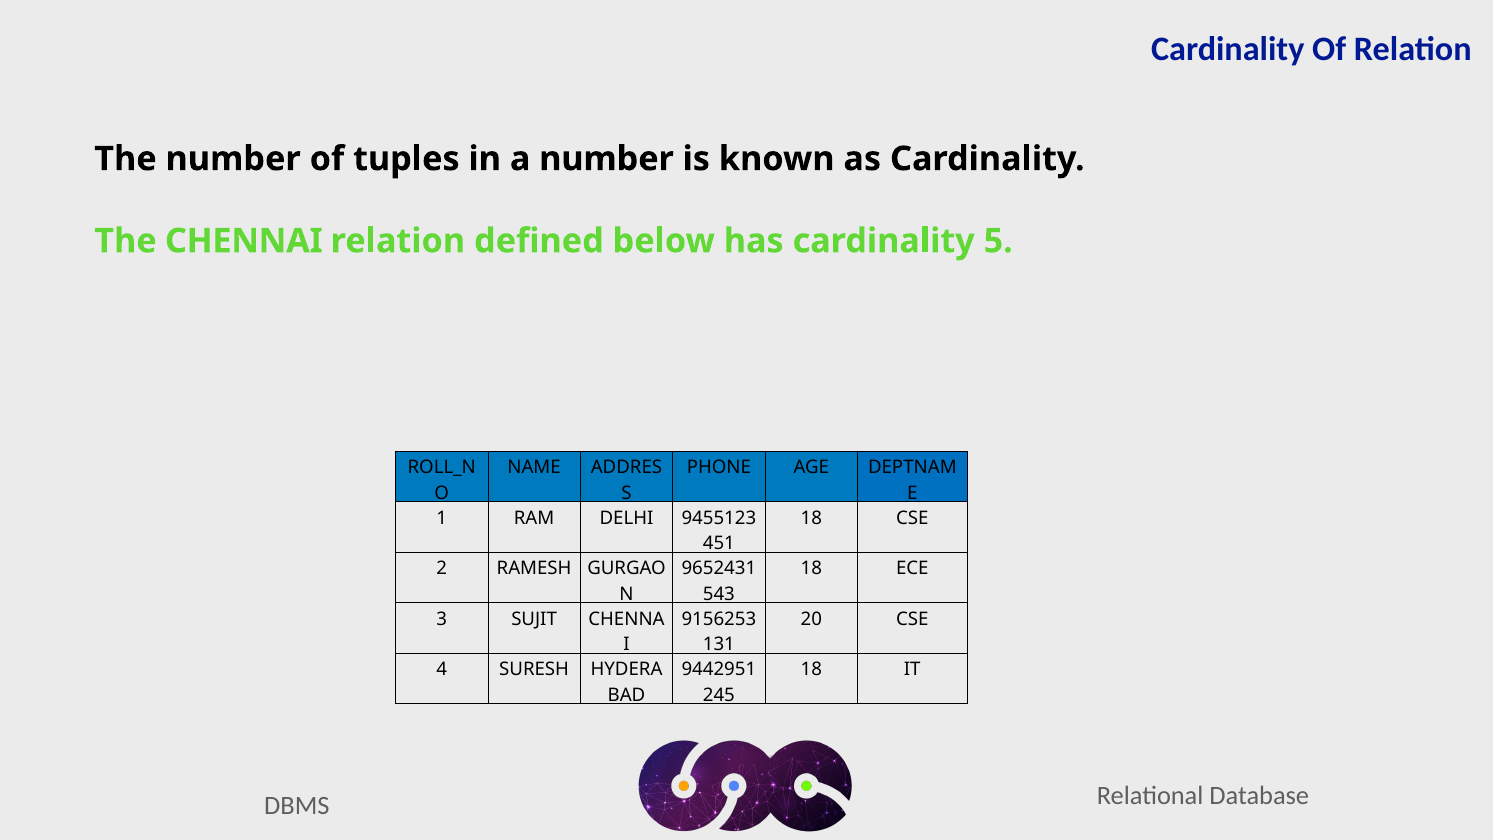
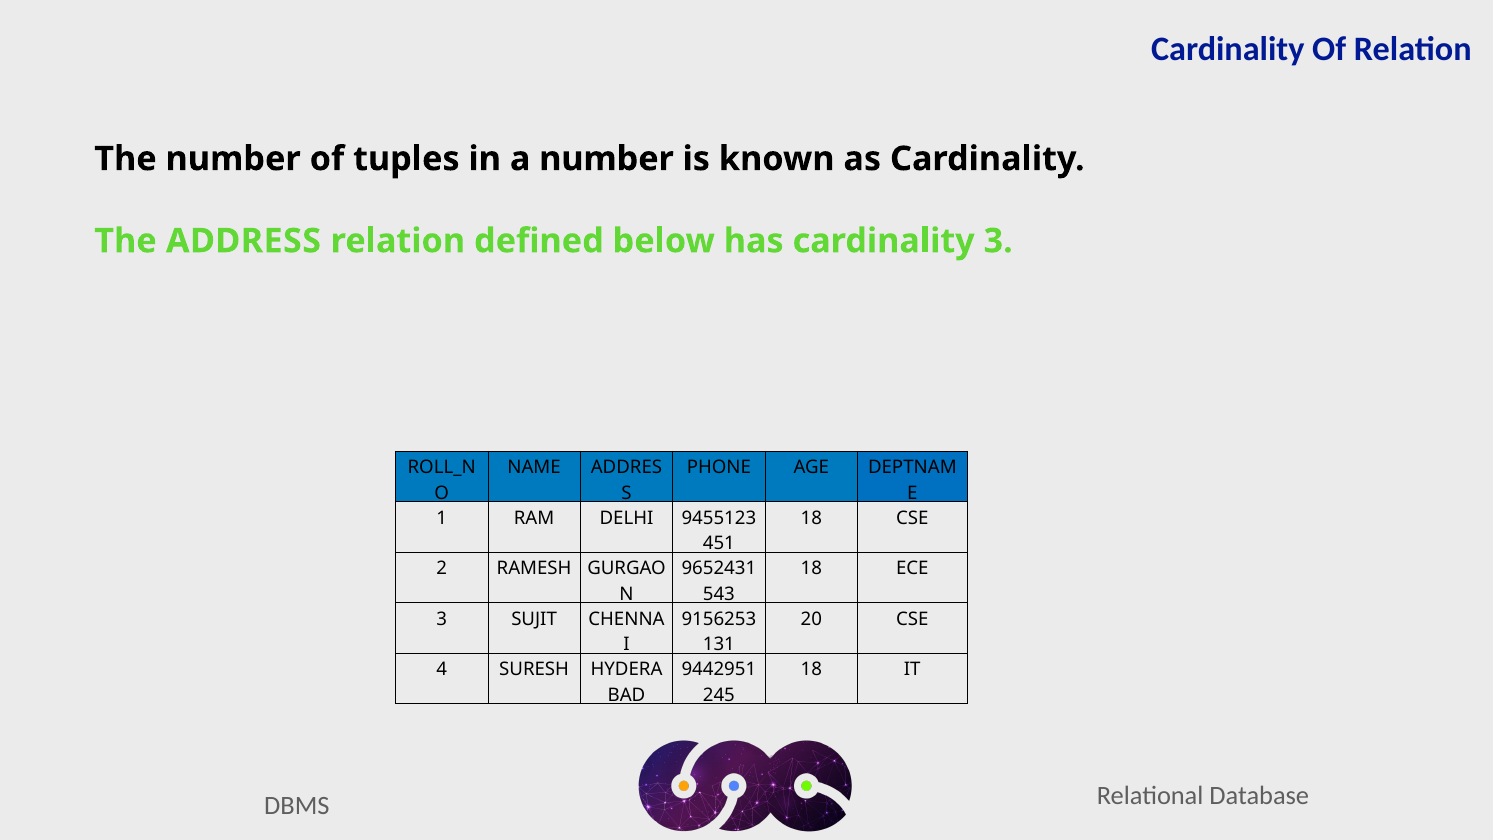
CHENNAI: CHENNAI -> ADDRESS
cardinality 5: 5 -> 3
